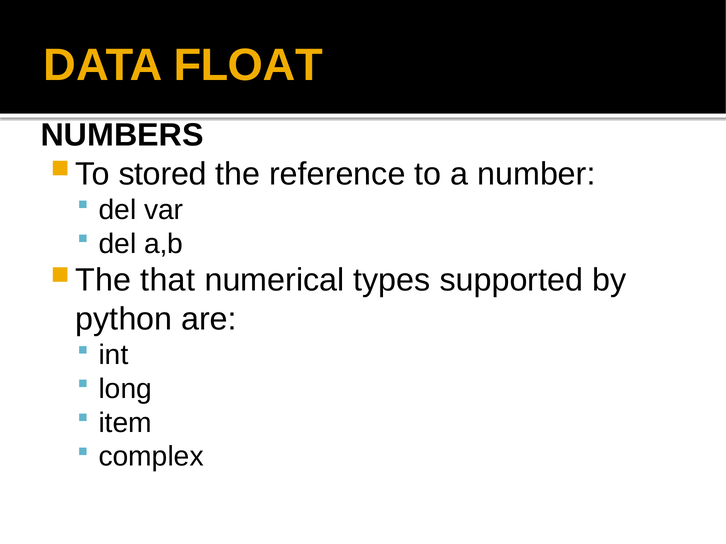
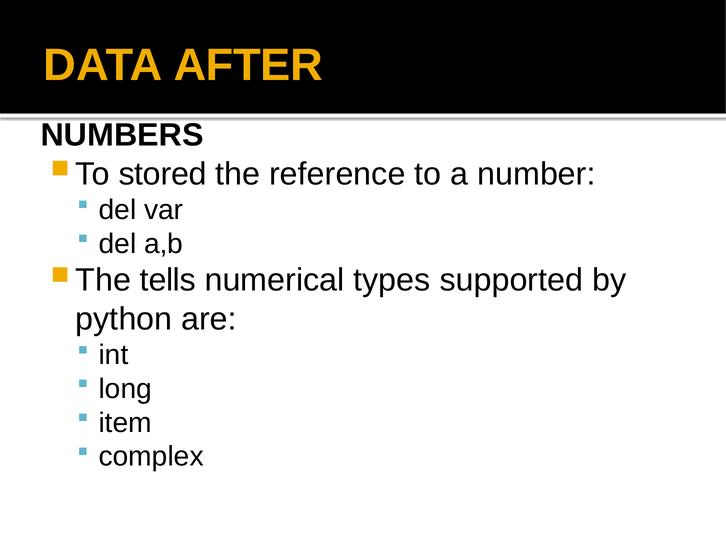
FLOAT: FLOAT -> AFTER
that: that -> tells
